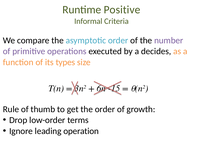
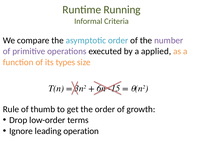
Positive: Positive -> Running
decides: decides -> applied
